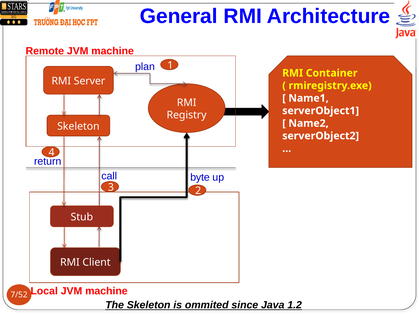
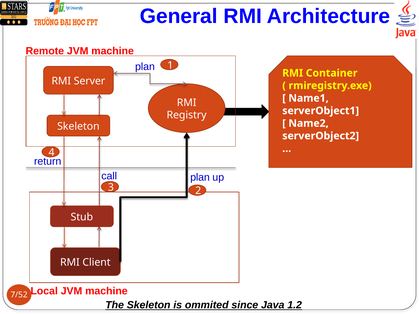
byte at (200, 178): byte -> plan
